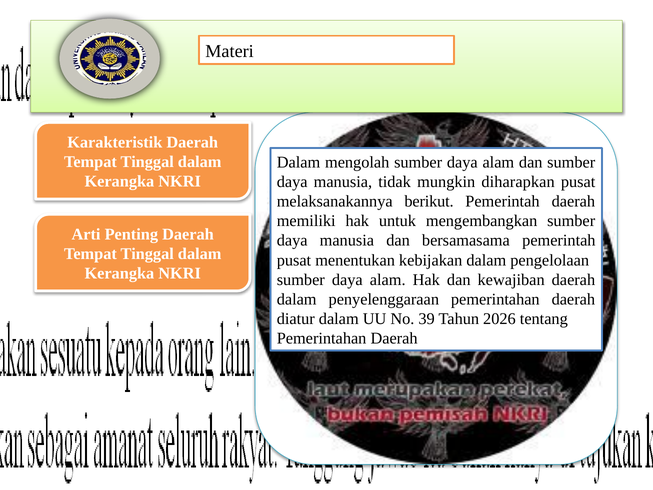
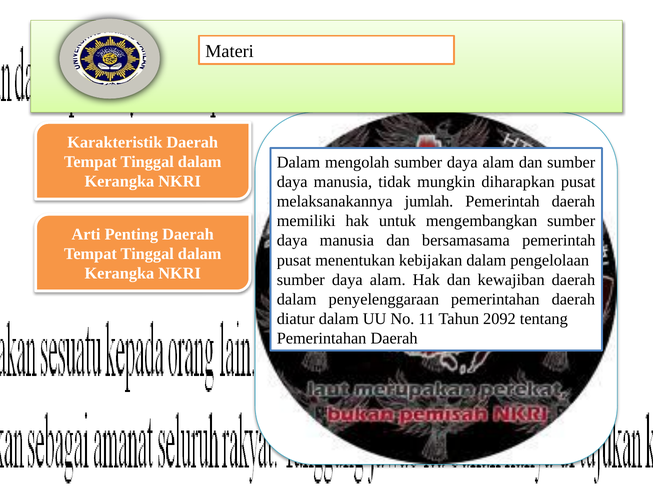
berikut: berikut -> jumlah
39: 39 -> 11
2026: 2026 -> 2092
